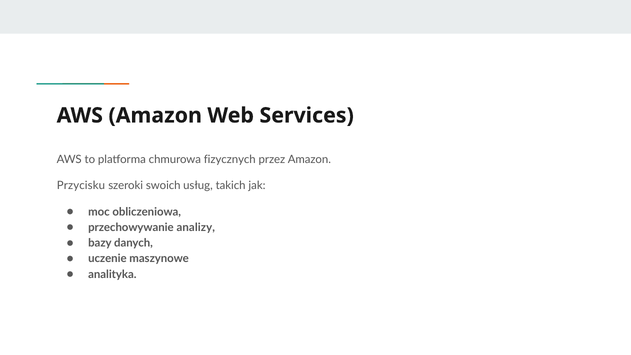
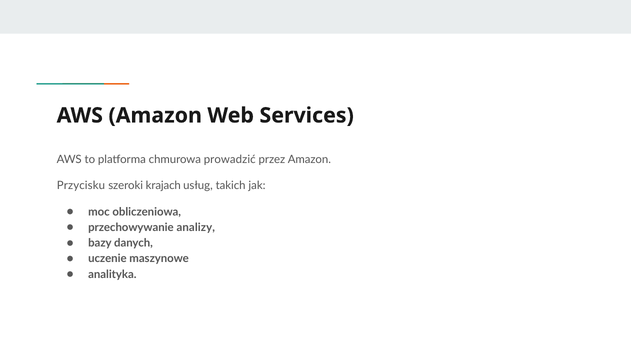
fizycznych: fizycznych -> prowadzić
swoich: swoich -> krajach
